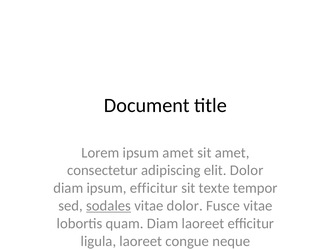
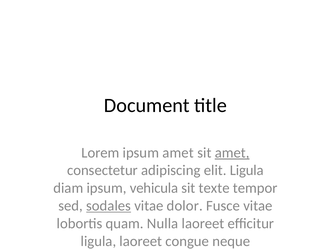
amet at (232, 152) underline: none -> present
elit Dolor: Dolor -> Ligula
ipsum efficitur: efficitur -> vehicula
quam Diam: Diam -> Nulla
